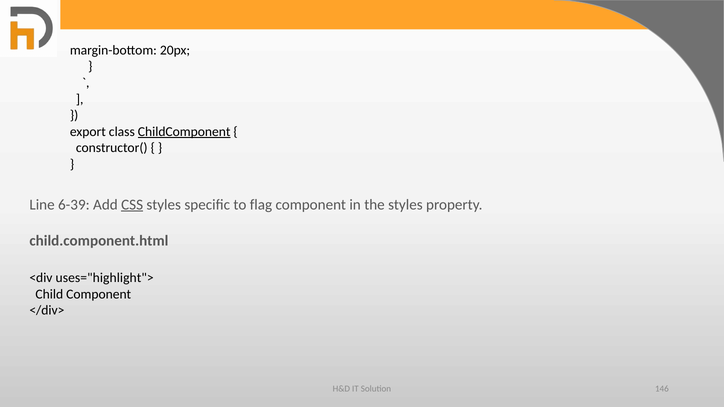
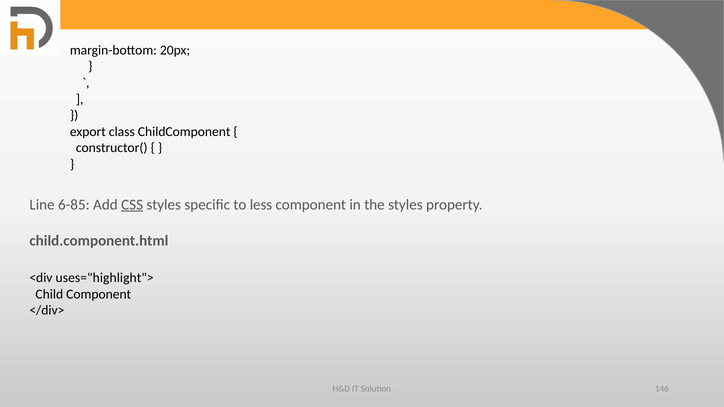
ChildComponent underline: present -> none
6-39: 6-39 -> 6-85
flag: flag -> less
